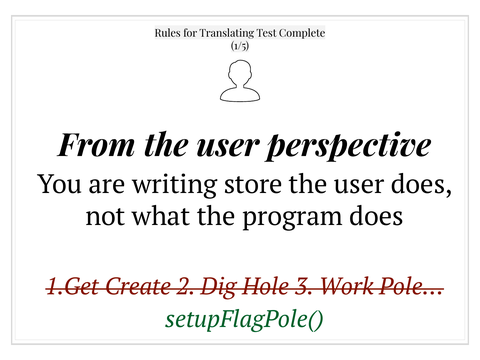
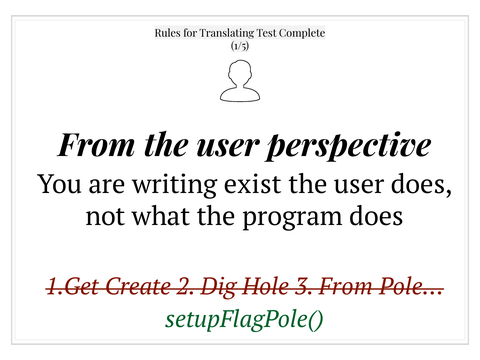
store: store -> exist
3 Work: Work -> From
